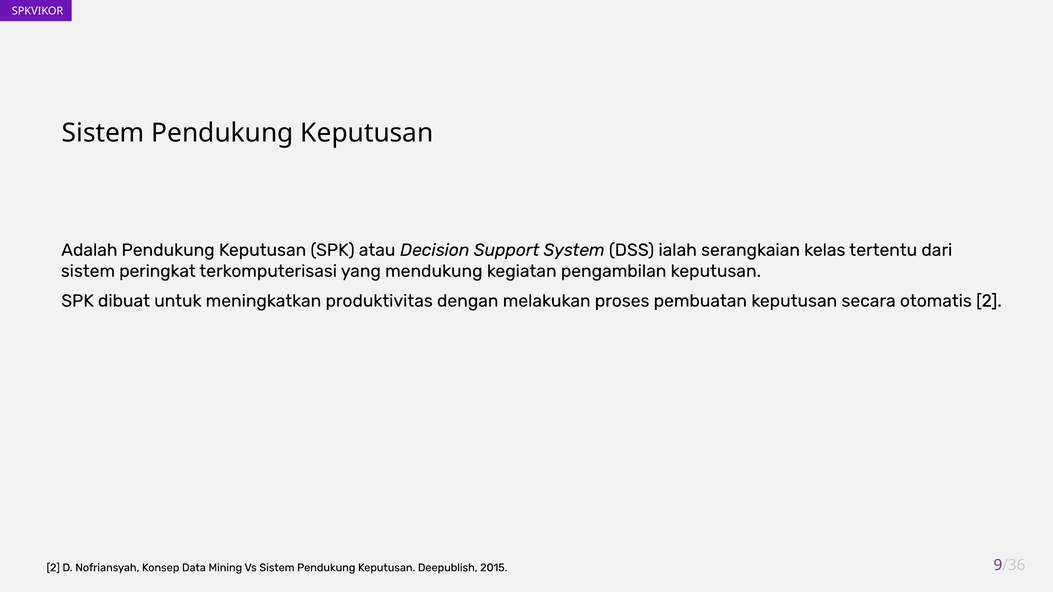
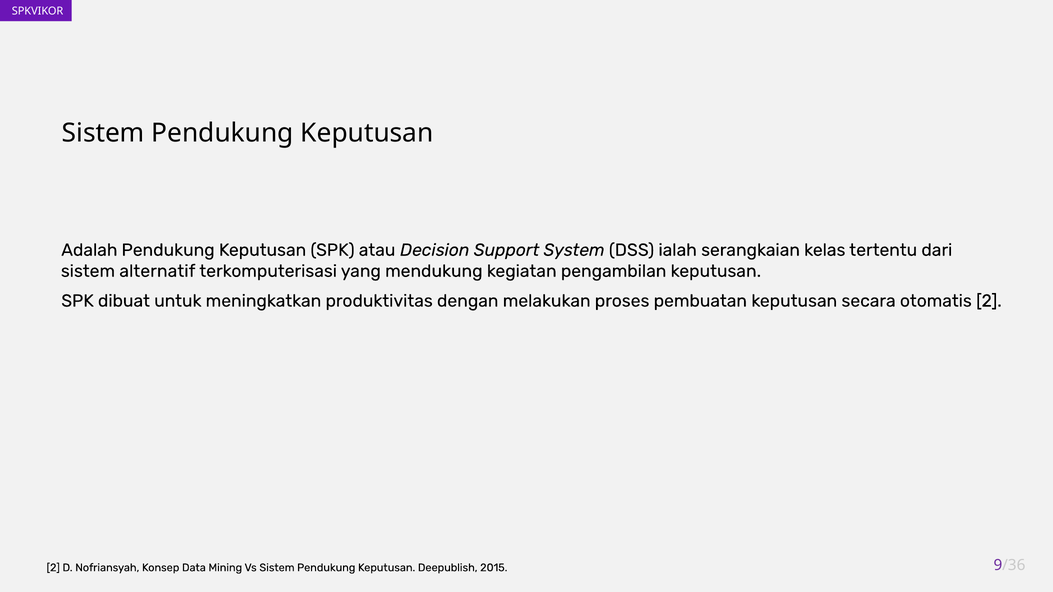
peringkat: peringkat -> alternatif
